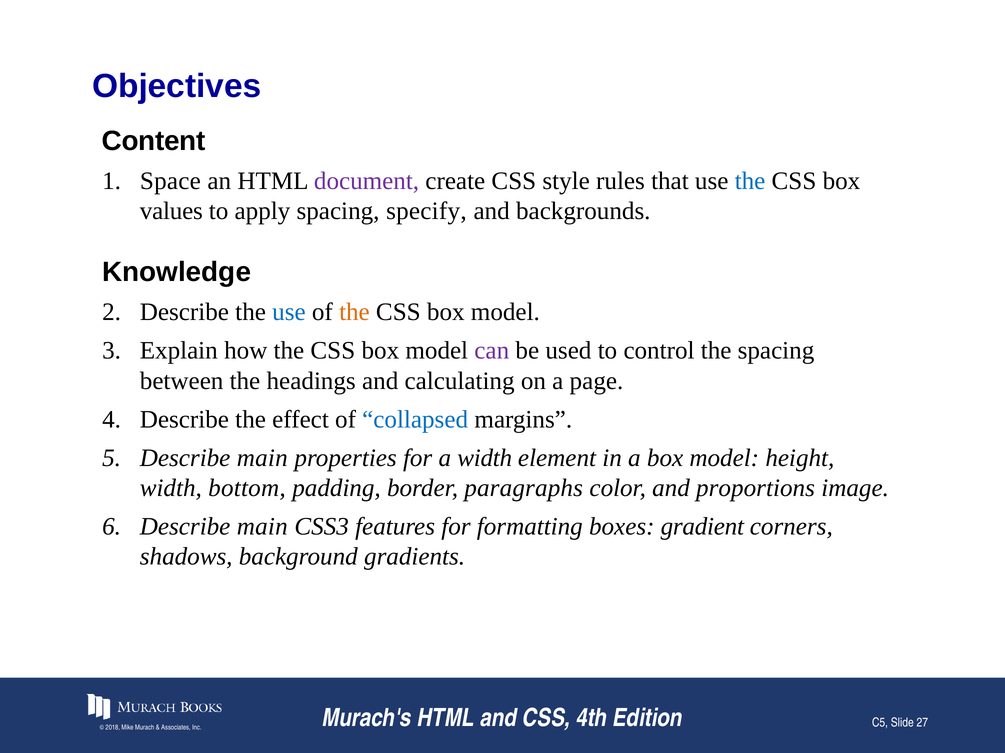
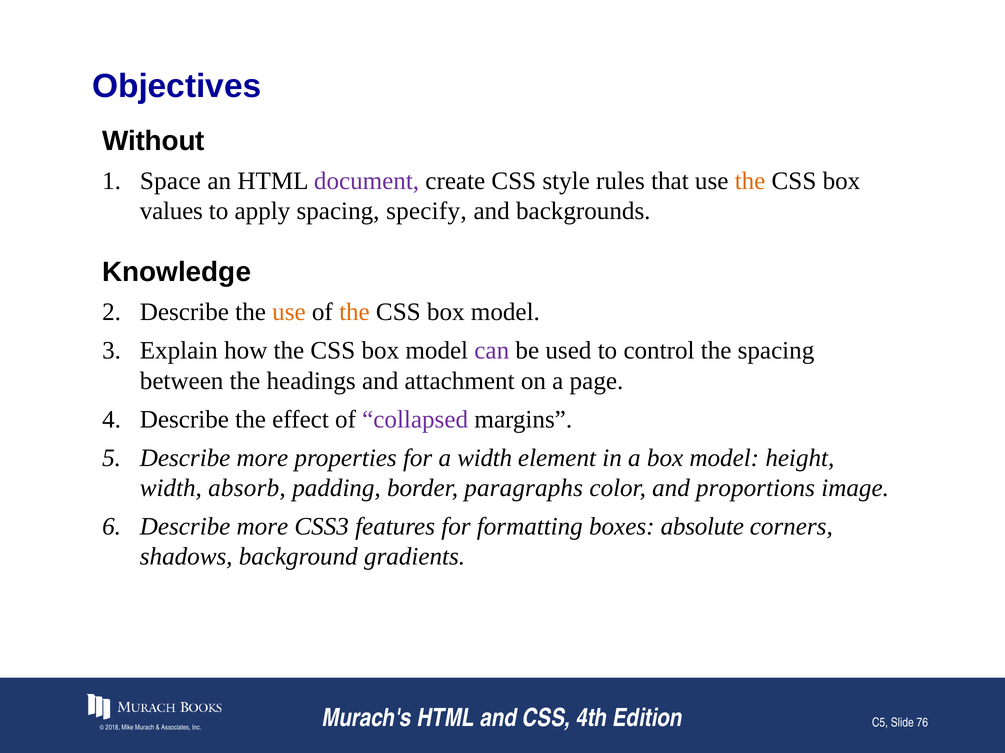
Content: Content -> Without
the at (750, 181) colour: blue -> orange
use at (289, 313) colour: blue -> orange
calculating: calculating -> attachment
collapsed colour: blue -> purple
main at (262, 458): main -> more
bottom: bottom -> absorb
main at (262, 527): main -> more
gradient: gradient -> absolute
27: 27 -> 76
